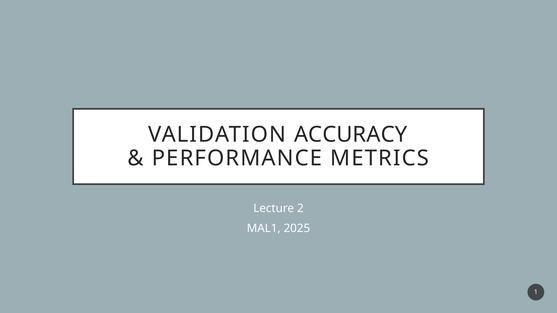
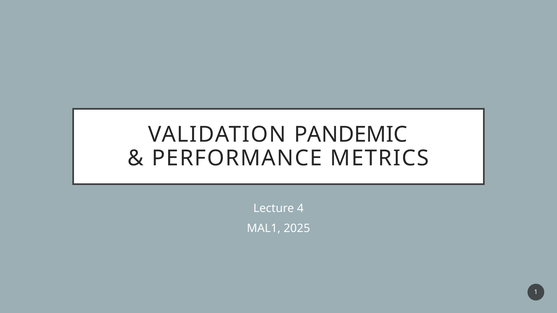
ACCURACY: ACCURACY -> PANDEMIC
2: 2 -> 4
